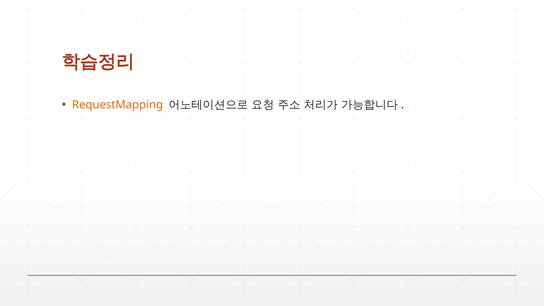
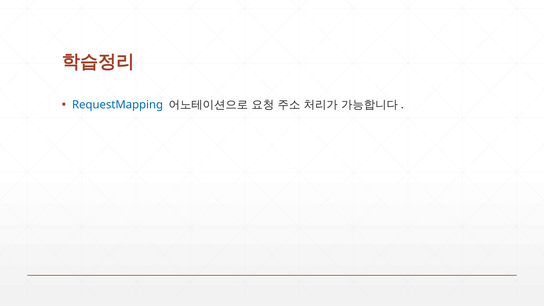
RequestMapping colour: orange -> blue
